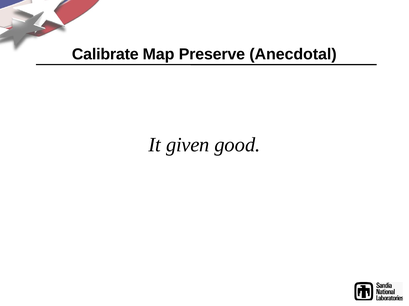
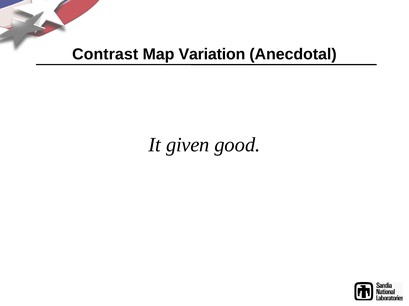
Calibrate: Calibrate -> Contrast
Preserve: Preserve -> Variation
